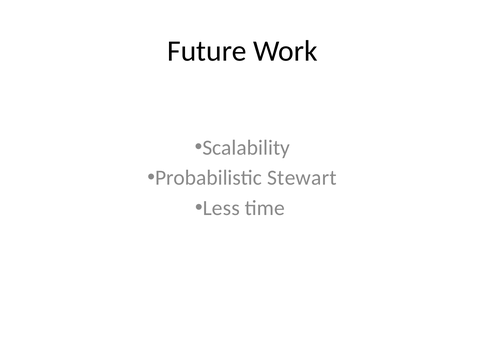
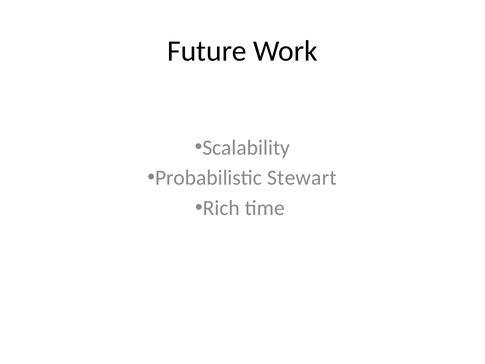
Less: Less -> Rich
